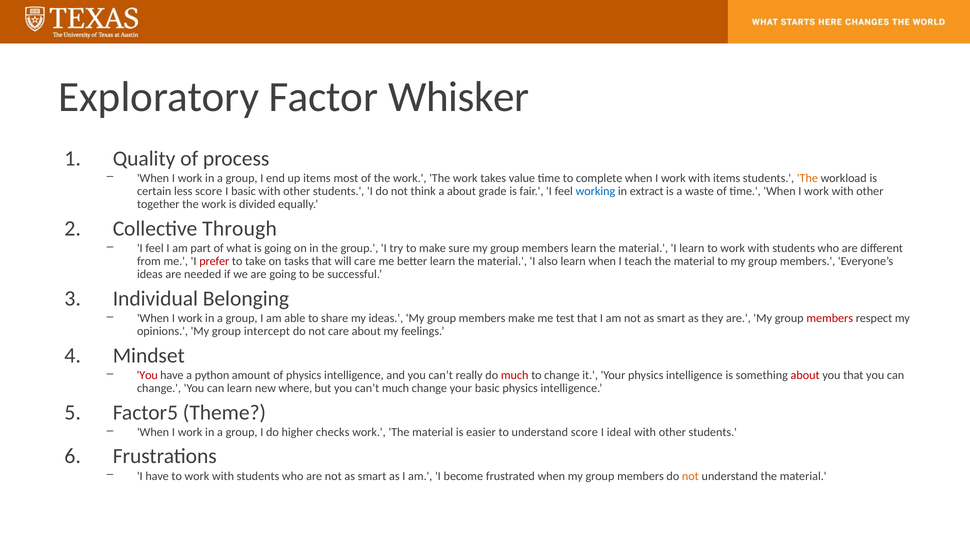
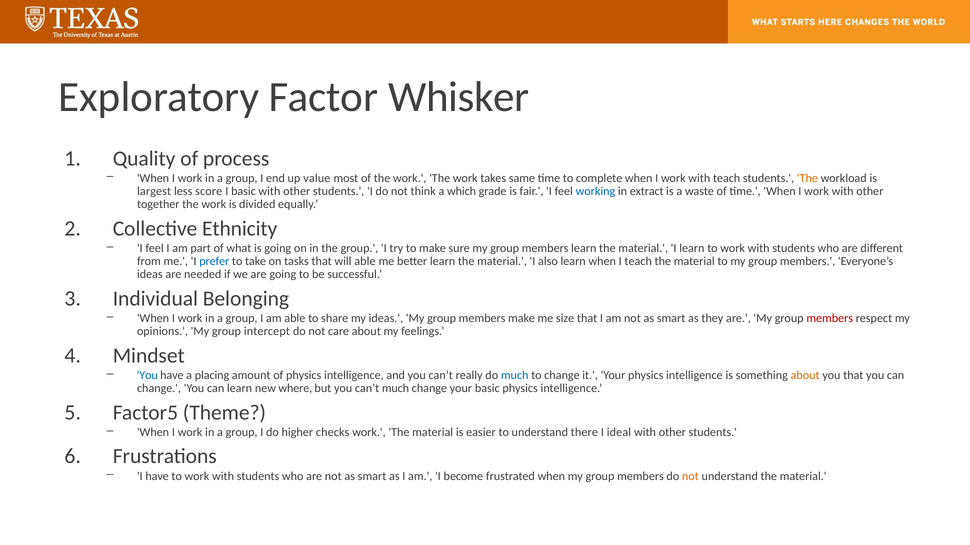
up items: items -> value
value: value -> same
with items: items -> teach
certain: certain -> largest
a about: about -> which
Through: Through -> Ethnicity
prefer colour: red -> blue
will care: care -> able
test: test -> size
You at (147, 376) colour: red -> blue
python: python -> placing
much at (515, 376) colour: red -> blue
about at (805, 376) colour: red -> orange
understand score: score -> there
